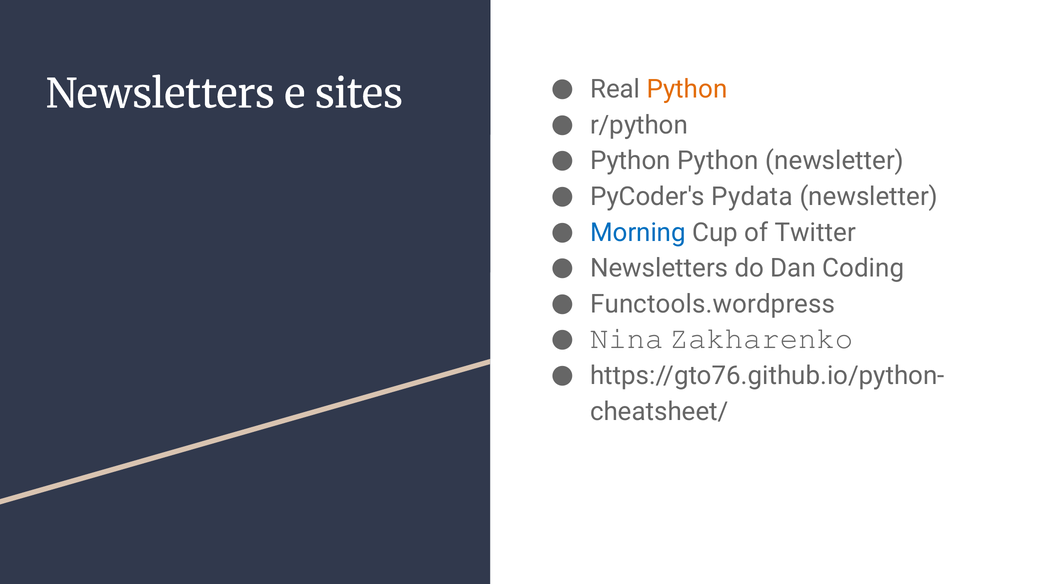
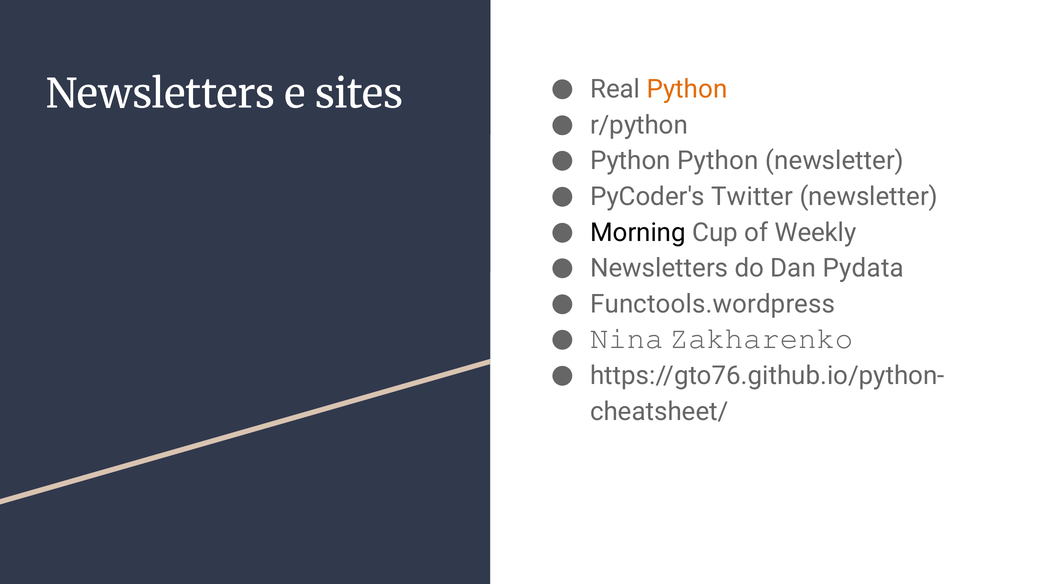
Pydata: Pydata -> Twitter
Morning colour: blue -> black
Twitter: Twitter -> Weekly
Coding: Coding -> Pydata
